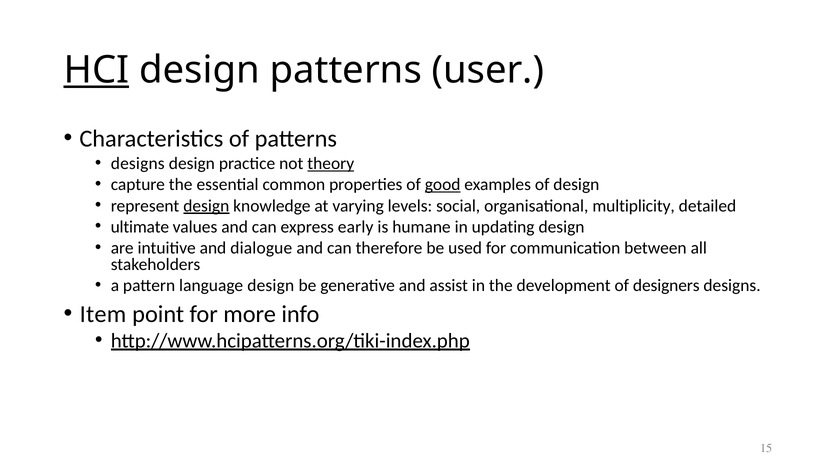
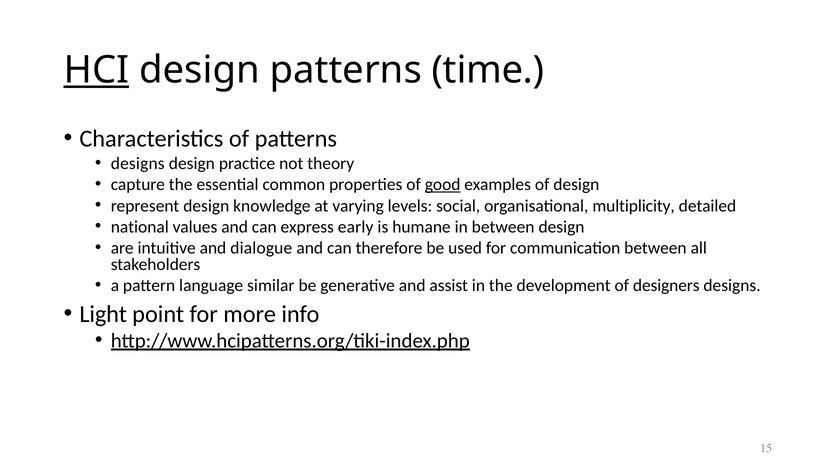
user: user -> time
theory underline: present -> none
design at (206, 206) underline: present -> none
ultimate: ultimate -> national
in updating: updating -> between
language design: design -> similar
Item: Item -> Light
